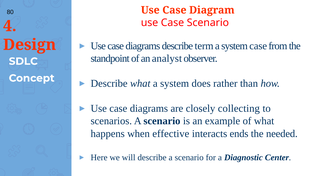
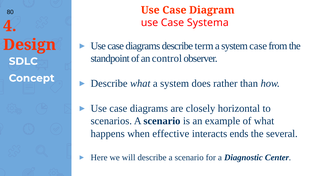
Case Scenario: Scenario -> Systema
analyst: analyst -> control
collecting: collecting -> horizontal
needed: needed -> several
